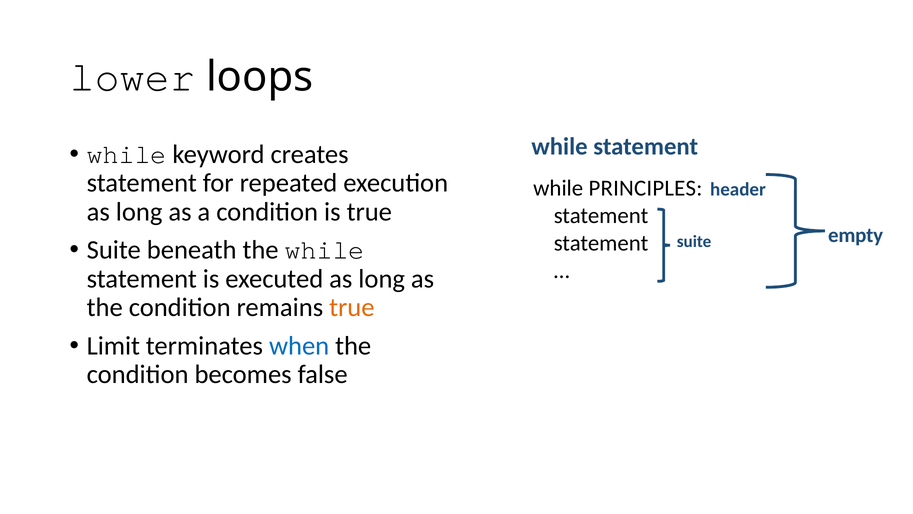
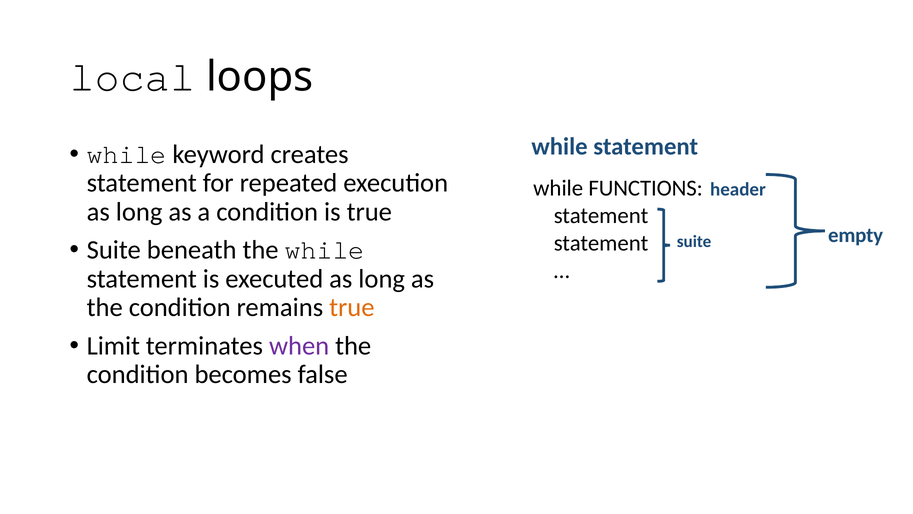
lower: lower -> local
PRINCIPLES: PRINCIPLES -> FUNCTIONS
when colour: blue -> purple
